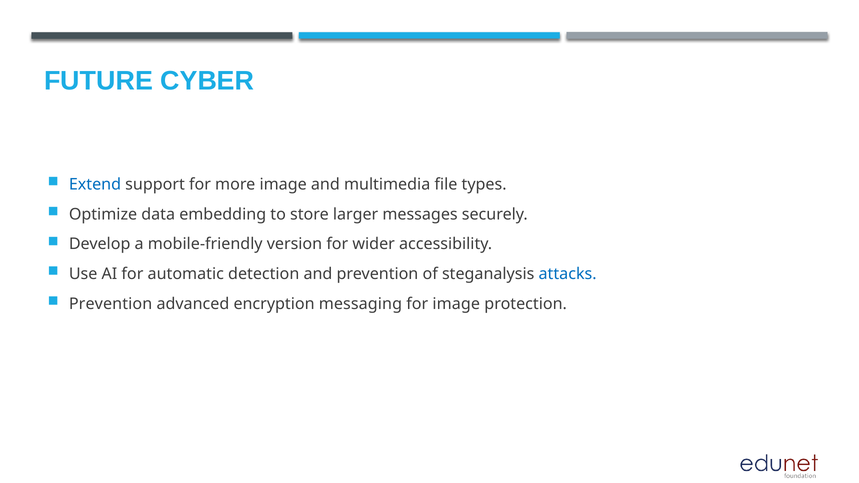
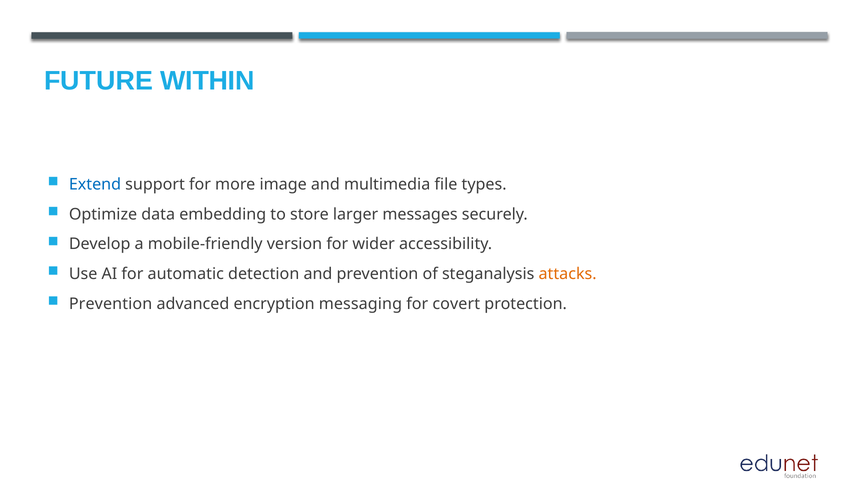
CYBER: CYBER -> WITHIN
attacks colour: blue -> orange
for image: image -> covert
